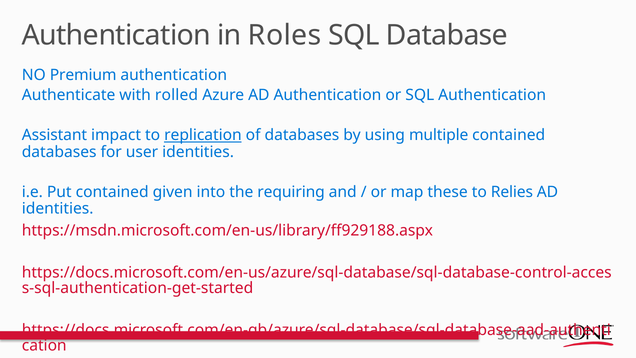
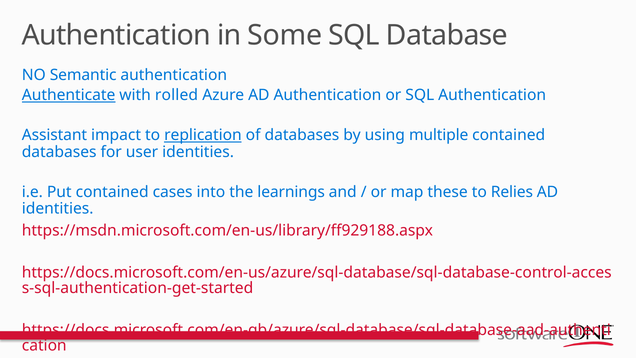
Roles: Roles -> Some
Premium: Premium -> Semantic
Authenticate underline: none -> present
given: given -> cases
requiring: requiring -> learnings
